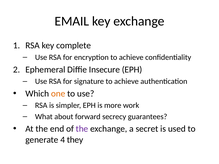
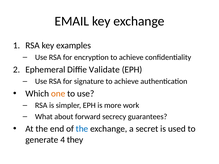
complete: complete -> examples
Insecure: Insecure -> Validate
the at (82, 129) colour: purple -> blue
